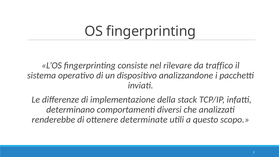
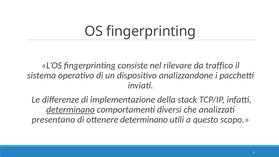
determinano at (71, 110) underline: none -> present
renderebbe: renderebbe -> presentano
ottenere determinate: determinate -> determinano
